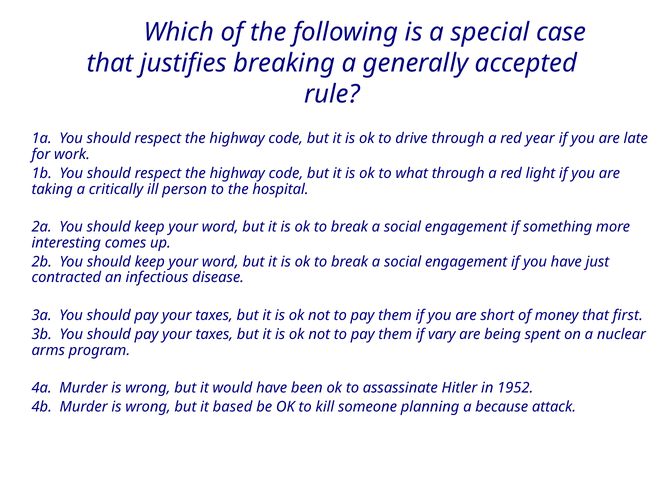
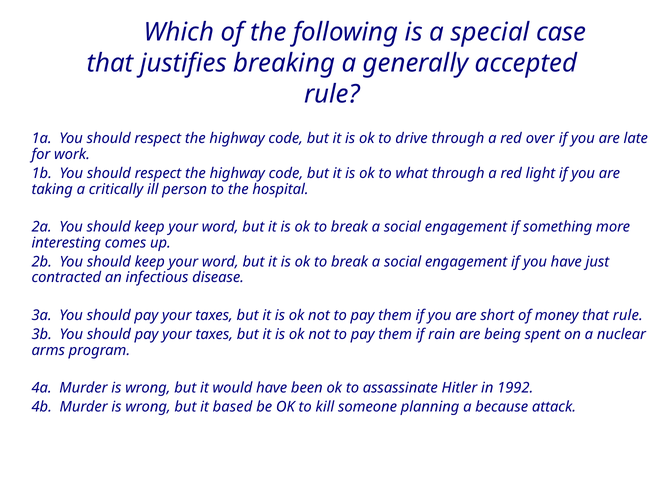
year: year -> over
that first: first -> rule
vary: vary -> rain
1952: 1952 -> 1992
